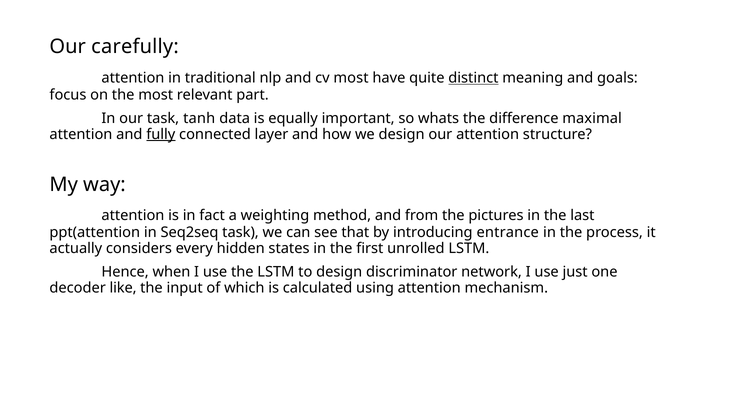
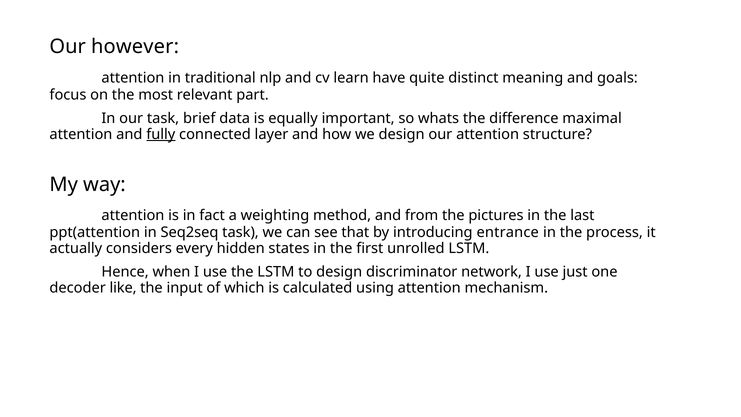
carefully: carefully -> however
cv most: most -> learn
distinct underline: present -> none
tanh: tanh -> brief
